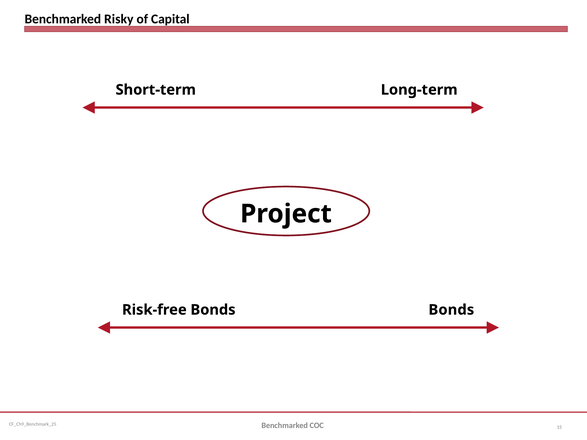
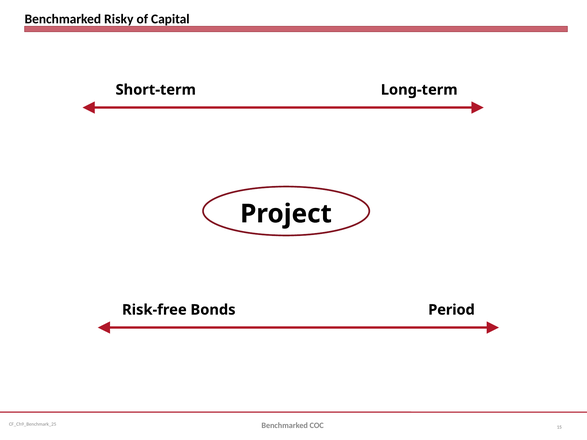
Bonds at (451, 310): Bonds -> Period
